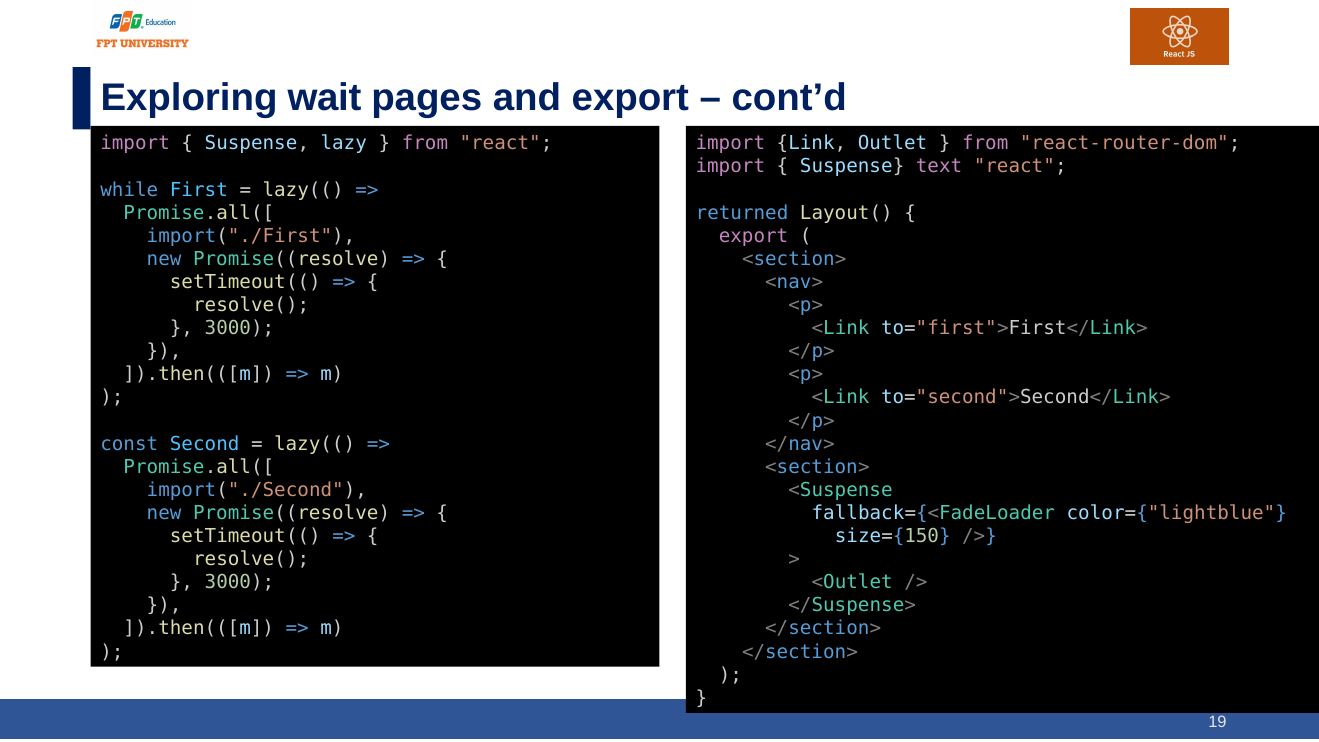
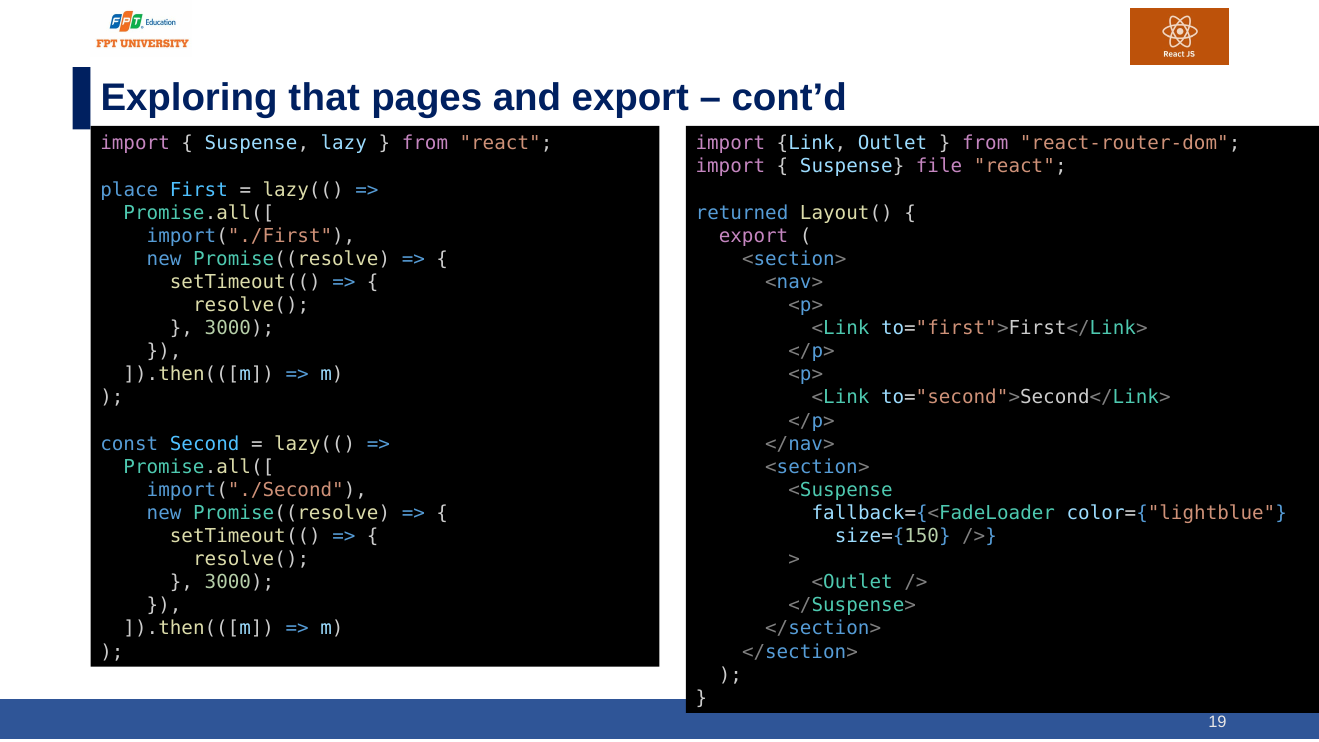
wait: wait -> that
text: text -> file
while: while -> place
